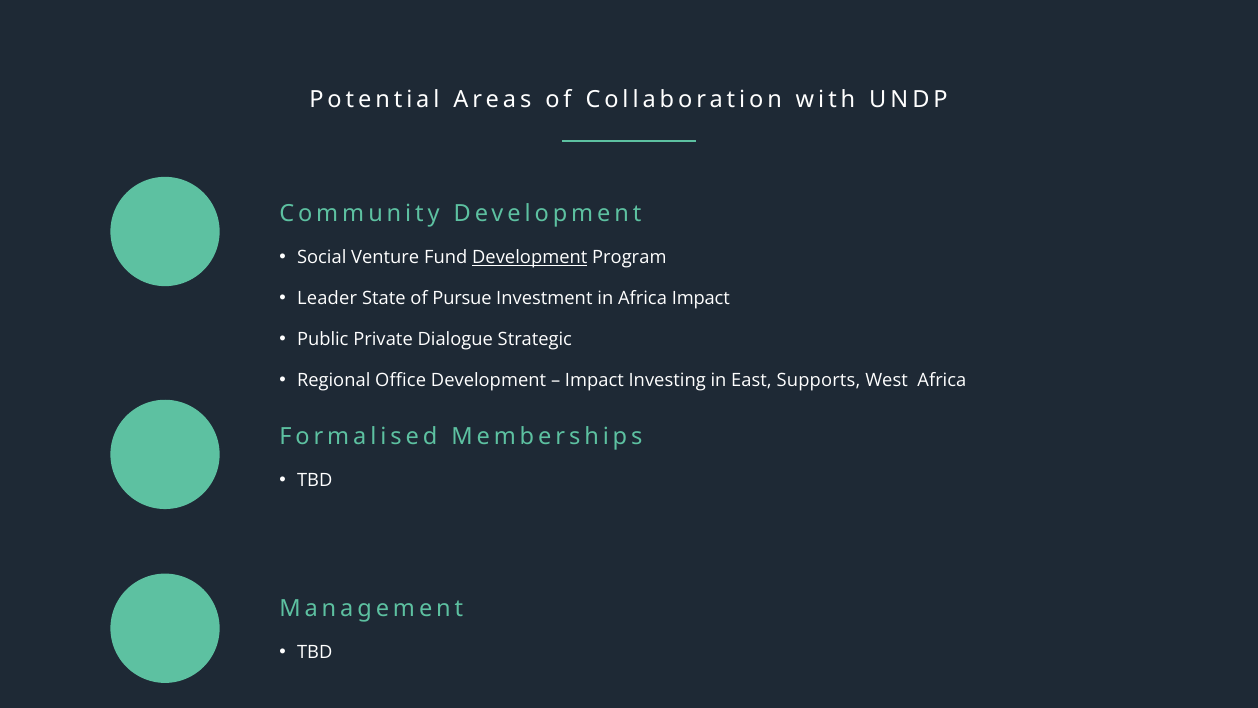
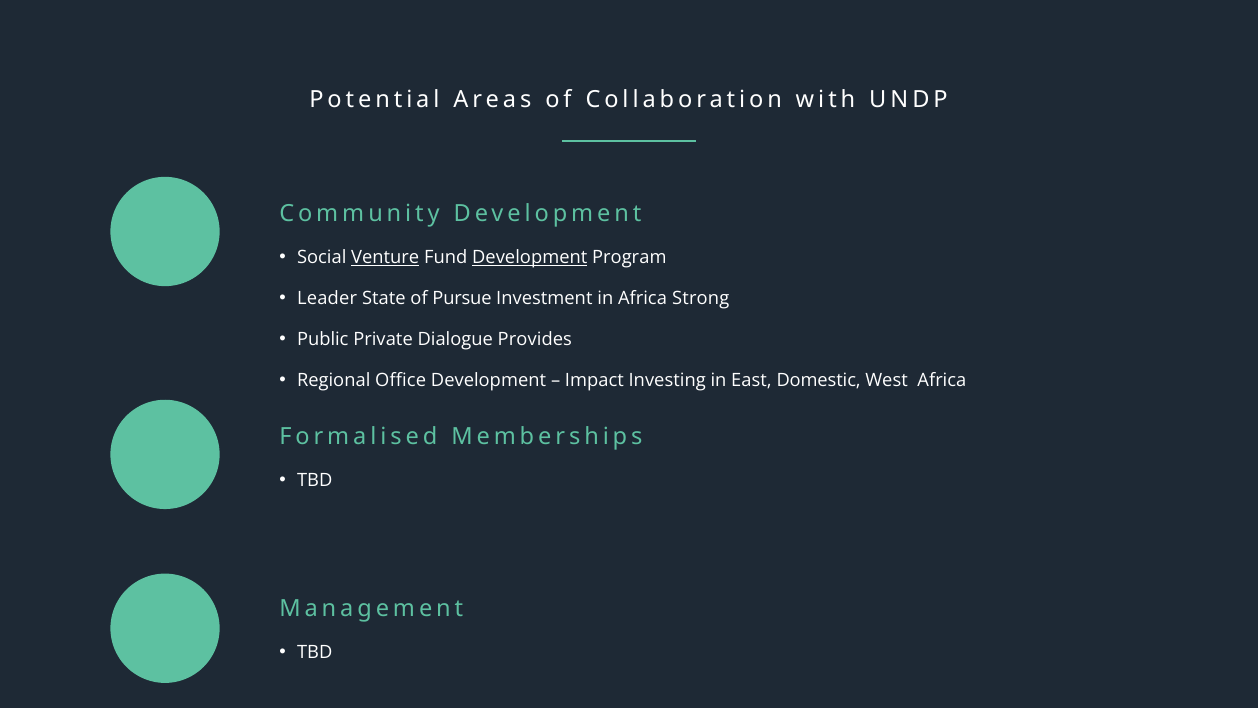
Venture underline: none -> present
Africa Impact: Impact -> Strong
Strategic: Strategic -> Provides
Supports: Supports -> Domestic
